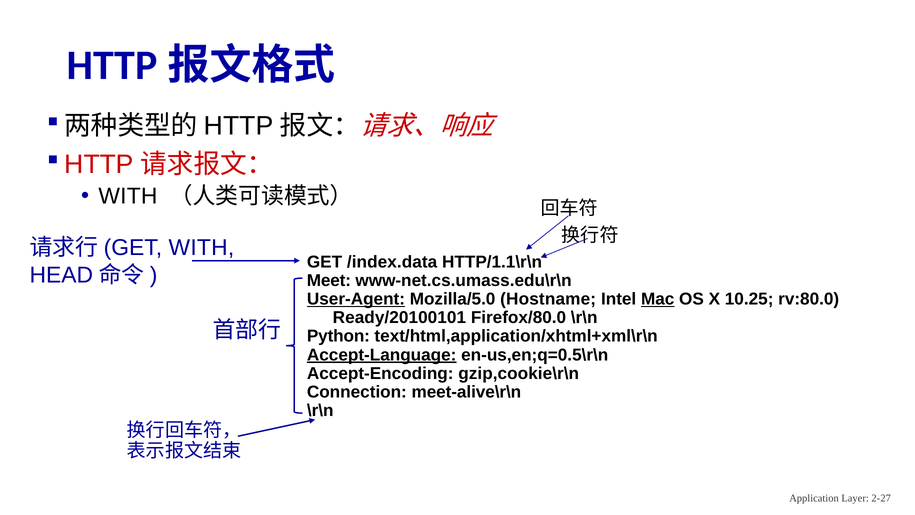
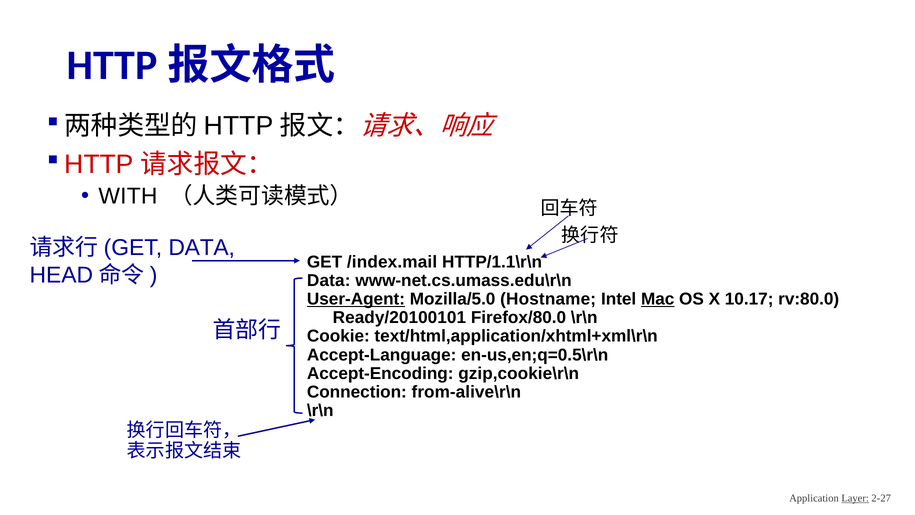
WITH at (201, 248): WITH -> DATA
/index.data: /index.data -> /index.mail
Meet at (329, 281): Meet -> Data
10.25: 10.25 -> 10.17
Python: Python -> Cookie
Accept-Language underline: present -> none
meet-alive\r\n: meet-alive\r\n -> from-alive\r\n
Layer underline: none -> present
